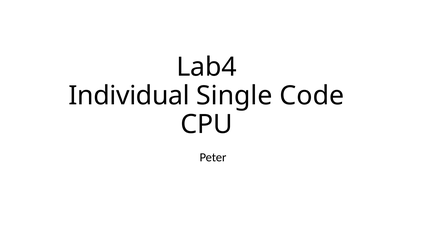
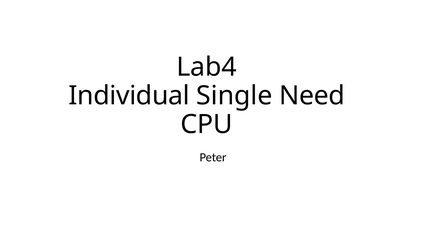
Code: Code -> Need
